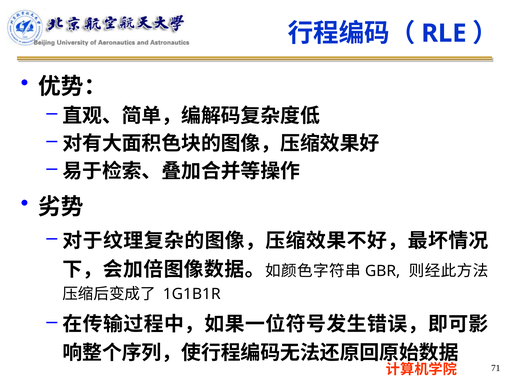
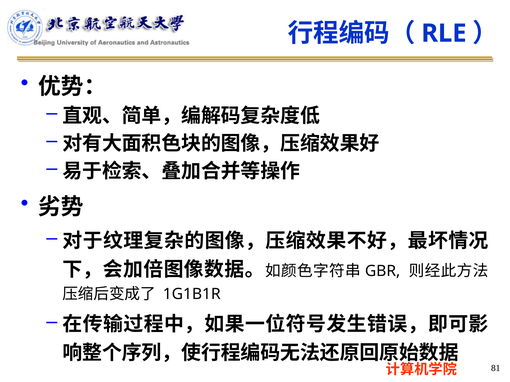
71: 71 -> 81
